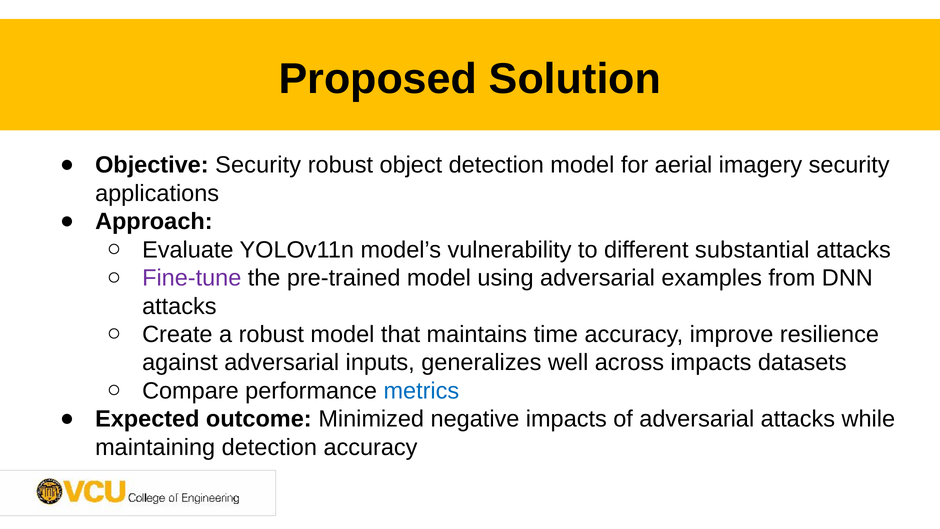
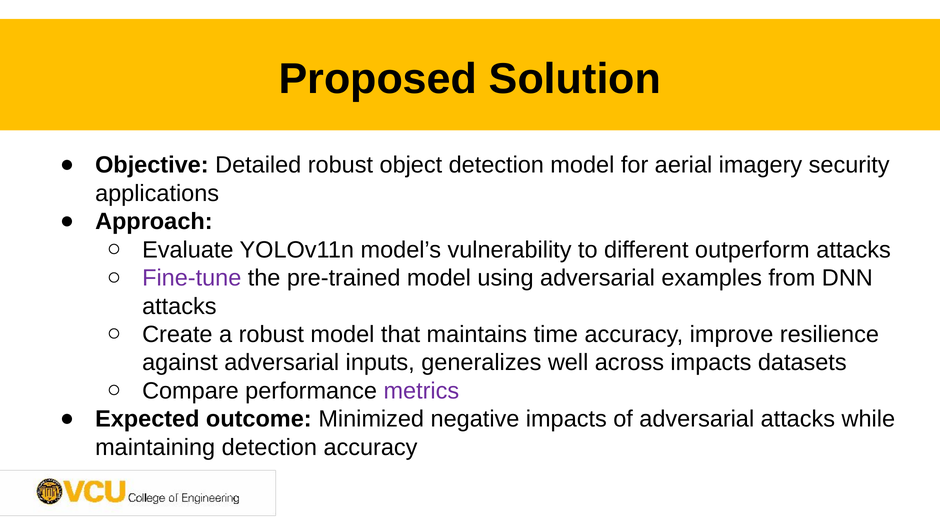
Objective Security: Security -> Detailed
substantial: substantial -> outperform
metrics colour: blue -> purple
